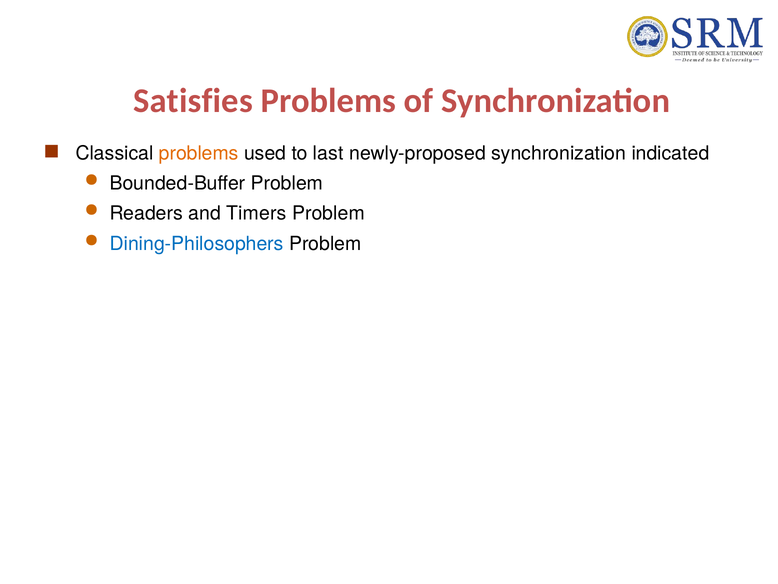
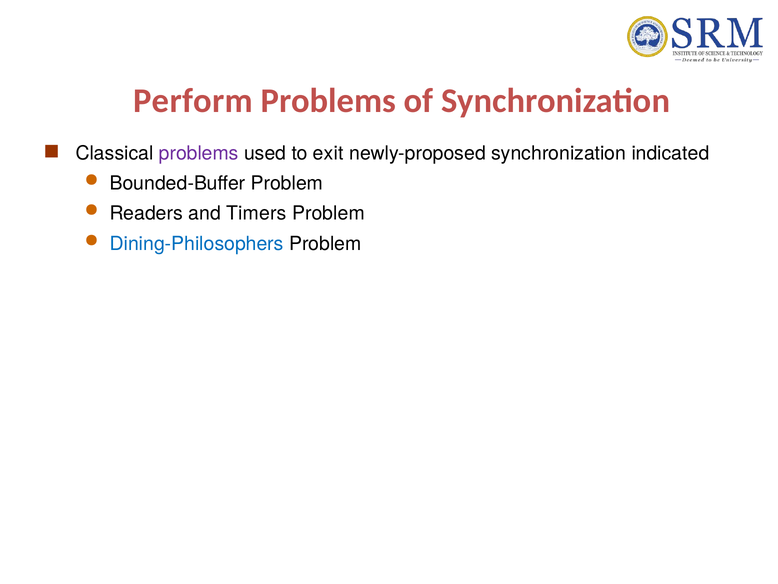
Satisfies: Satisfies -> Perform
problems at (199, 153) colour: orange -> purple
last: last -> exit
